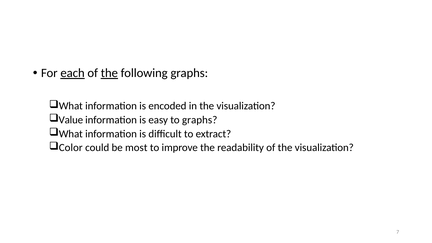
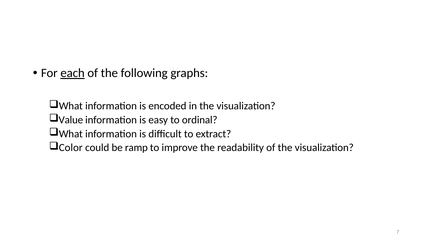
the at (109, 73) underline: present -> none
to graphs: graphs -> ordinal
most: most -> ramp
